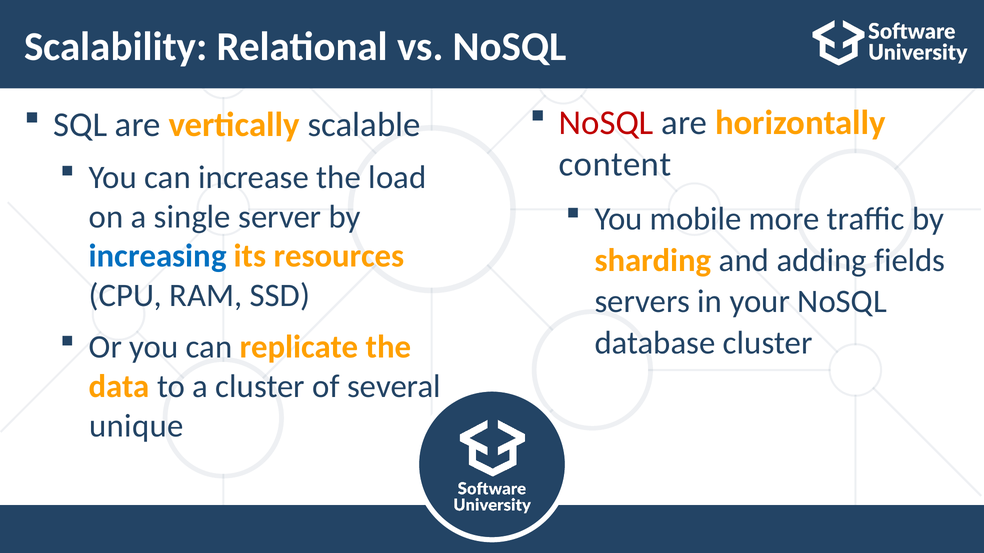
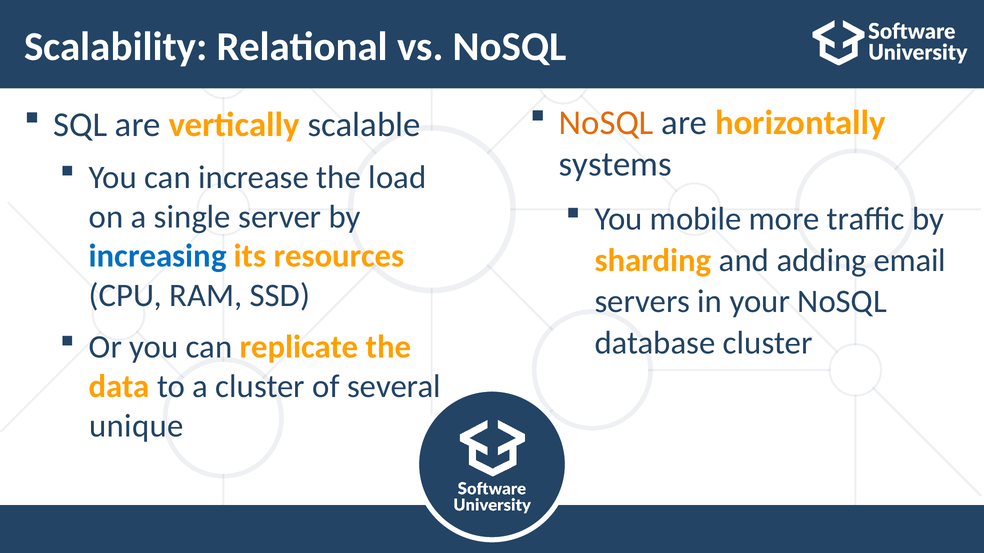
NoSQL at (606, 123) colour: red -> orange
content: content -> systems
fields: fields -> email
